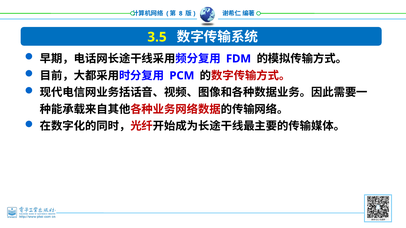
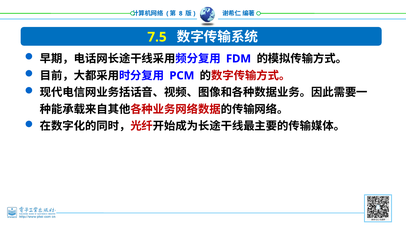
3.5: 3.5 -> 7.5
